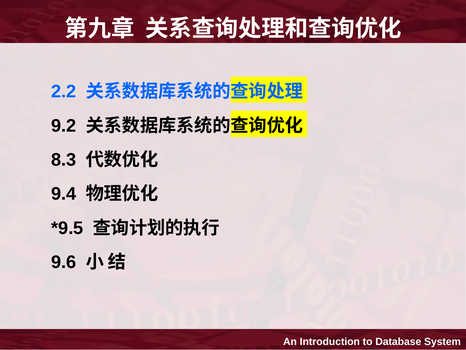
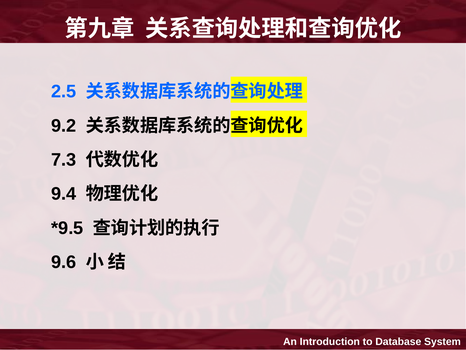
2.2: 2.2 -> 2.5
8.3: 8.3 -> 7.3
